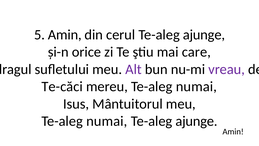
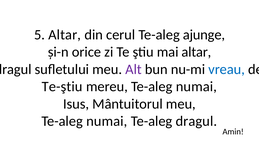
5 Amin: Amin -> Altar
mai care: care -> altar
vreau colour: purple -> blue
Te-căci: Te-căci -> Te-ştiu
ajunge at (197, 121): ajunge -> dragul
